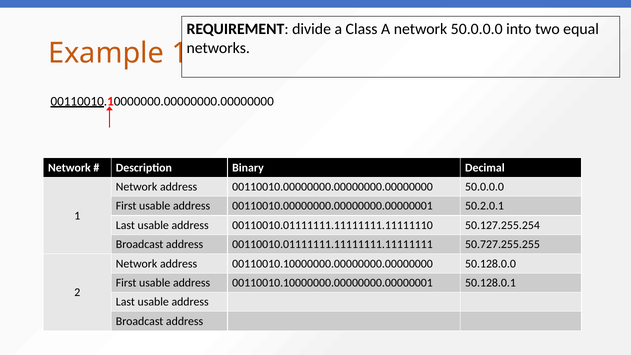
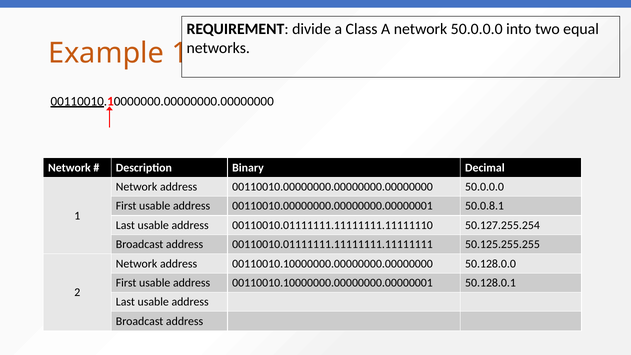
50.2.0.1: 50.2.0.1 -> 50.0.8.1
50.727.255.255: 50.727.255.255 -> 50.125.255.255
